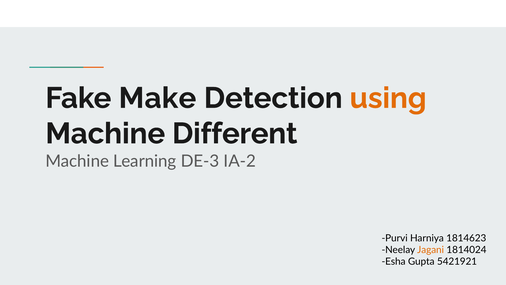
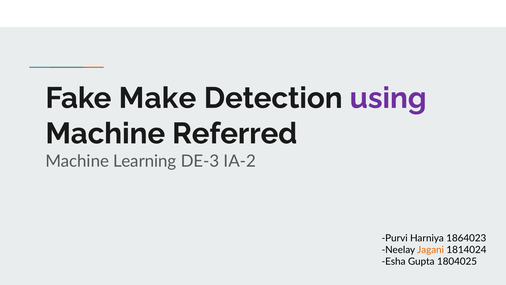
using colour: orange -> purple
Different: Different -> Referred
1814623: 1814623 -> 1864023
5421921: 5421921 -> 1804025
